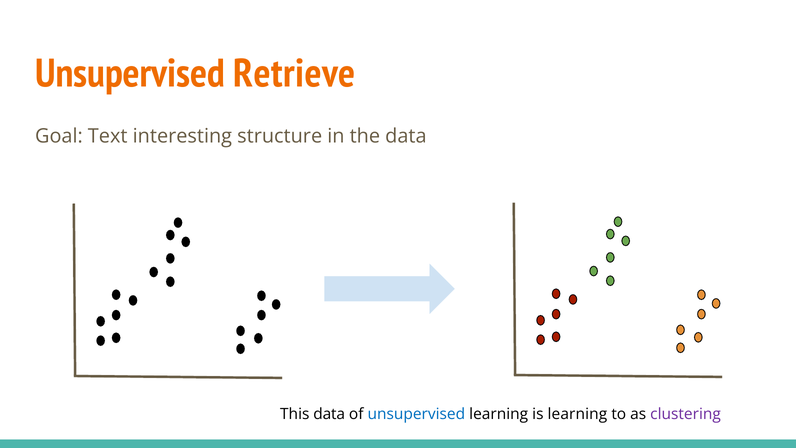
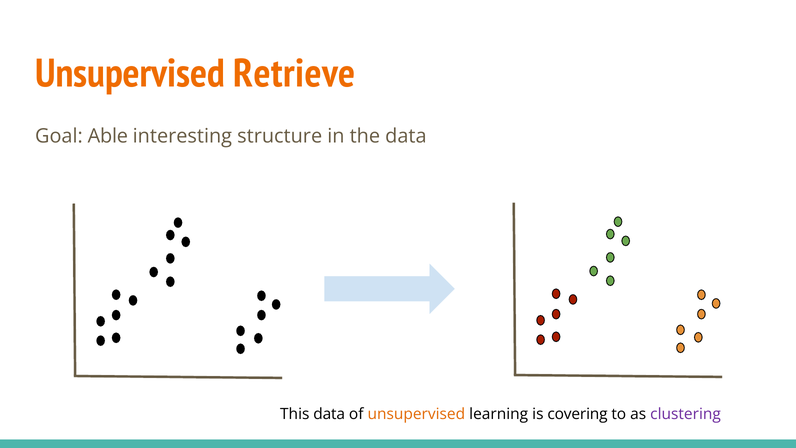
Text: Text -> Able
unsupervised at (416, 414) colour: blue -> orange
is learning: learning -> covering
